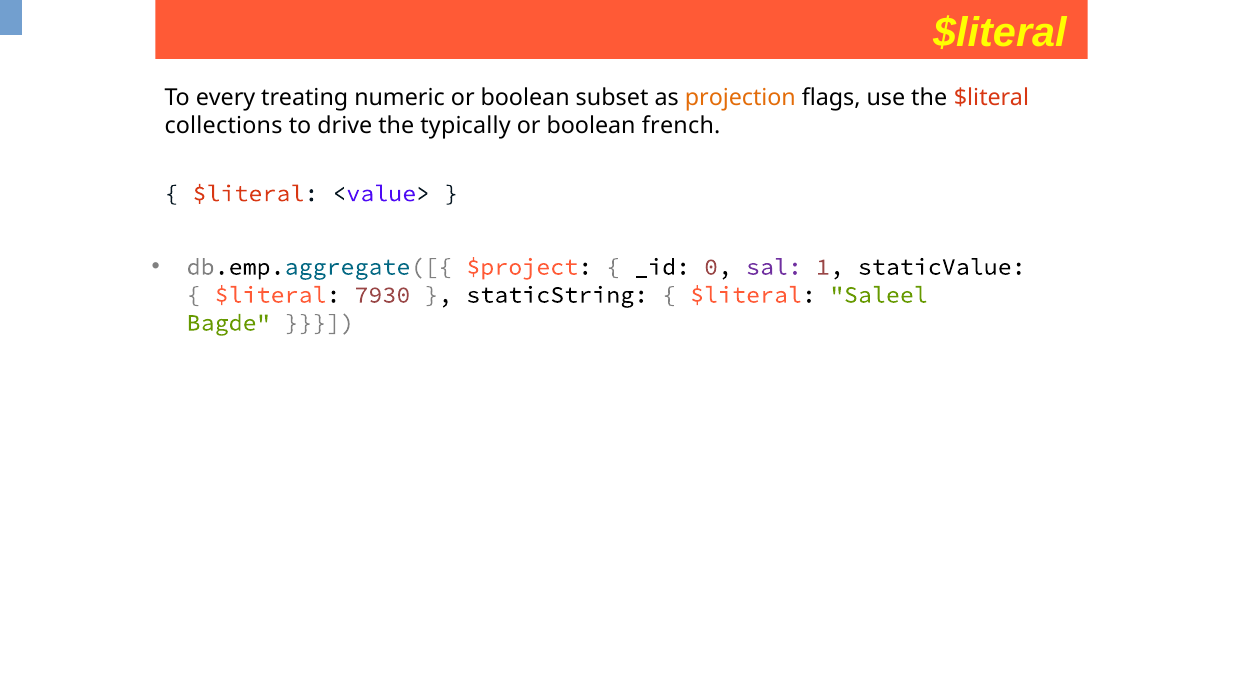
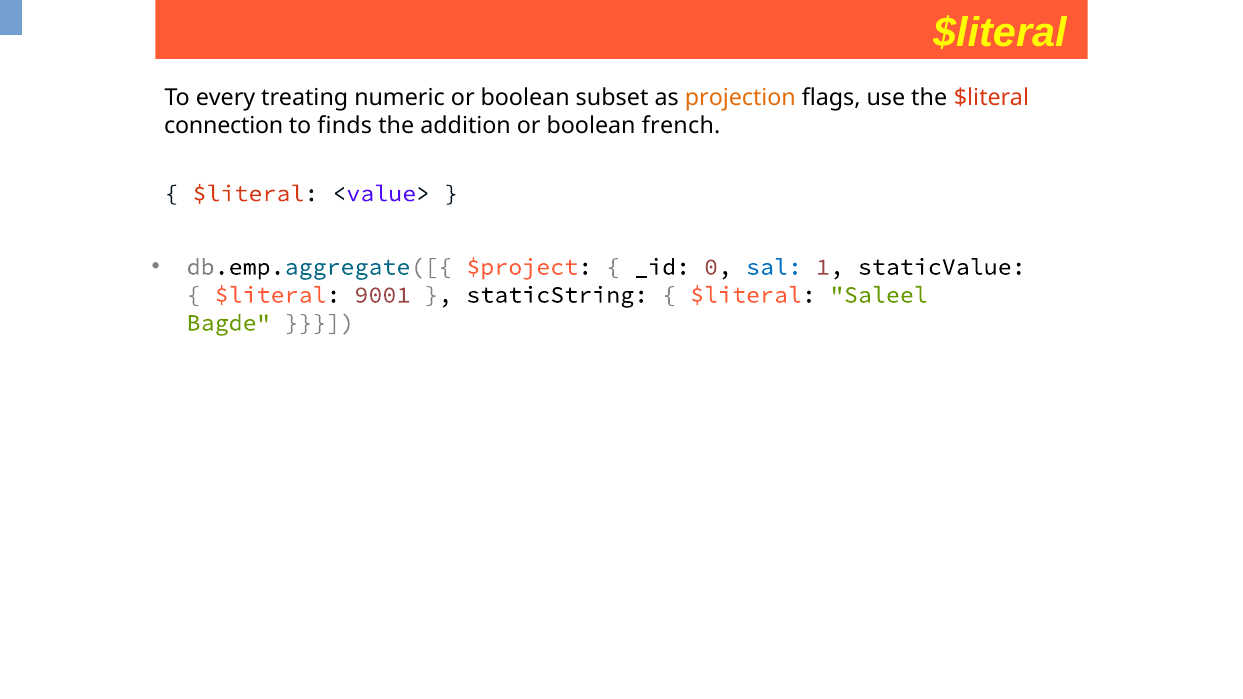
collections: collections -> connection
drive: drive -> finds
typically: typically -> addition
sal colour: purple -> blue
7930: 7930 -> 9001
